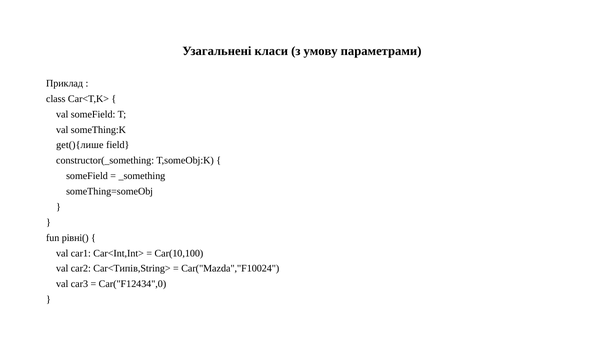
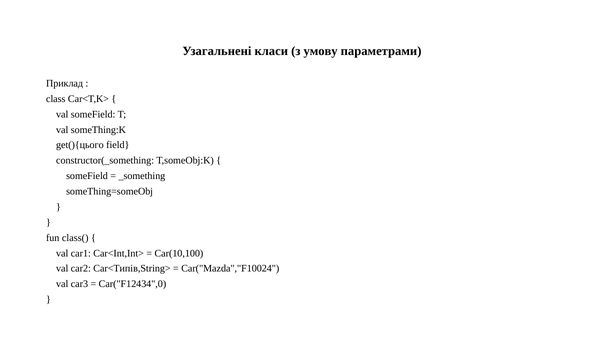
get(){лише: get(){лише -> get(){цього
рівні(: рівні( -> class(
